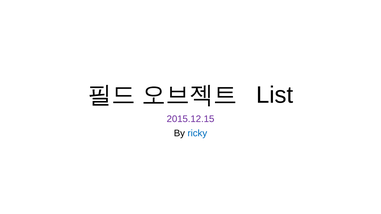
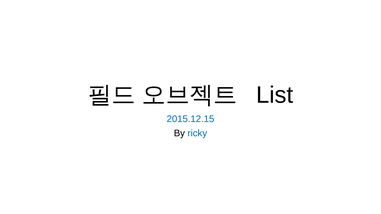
2015.12.15 colour: purple -> blue
